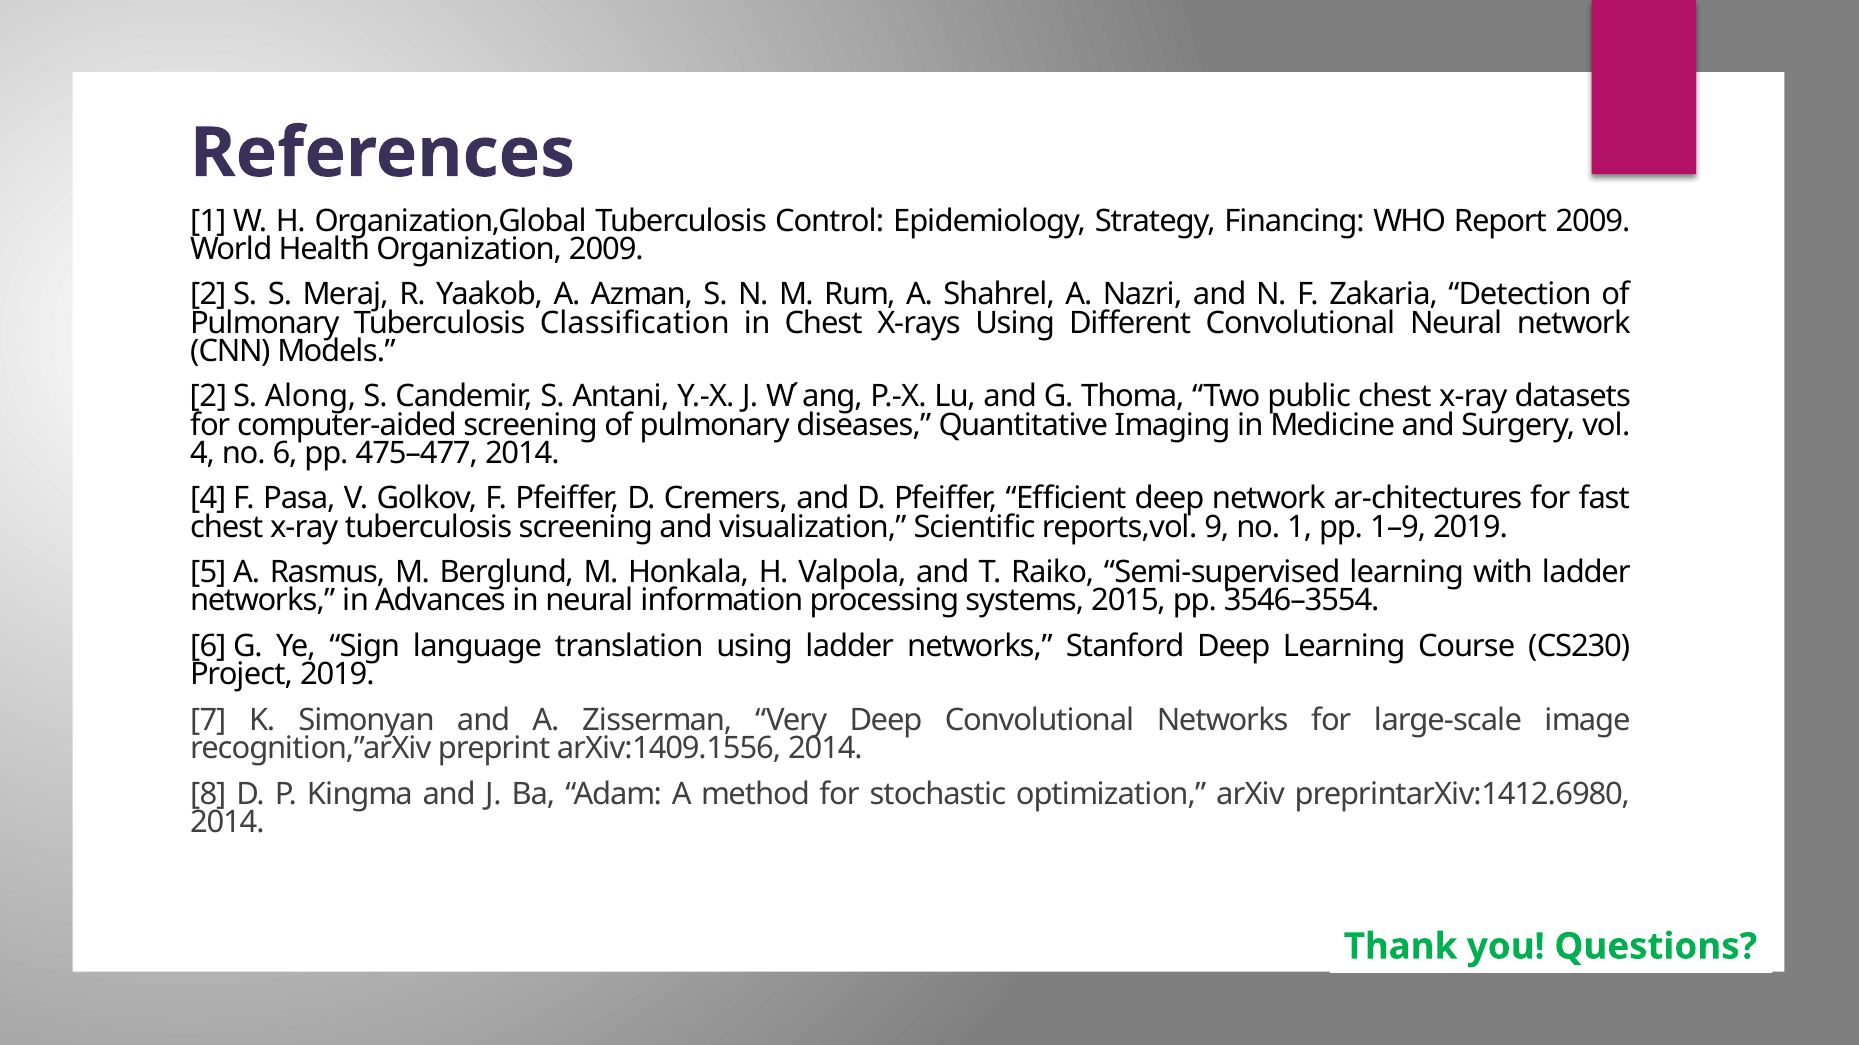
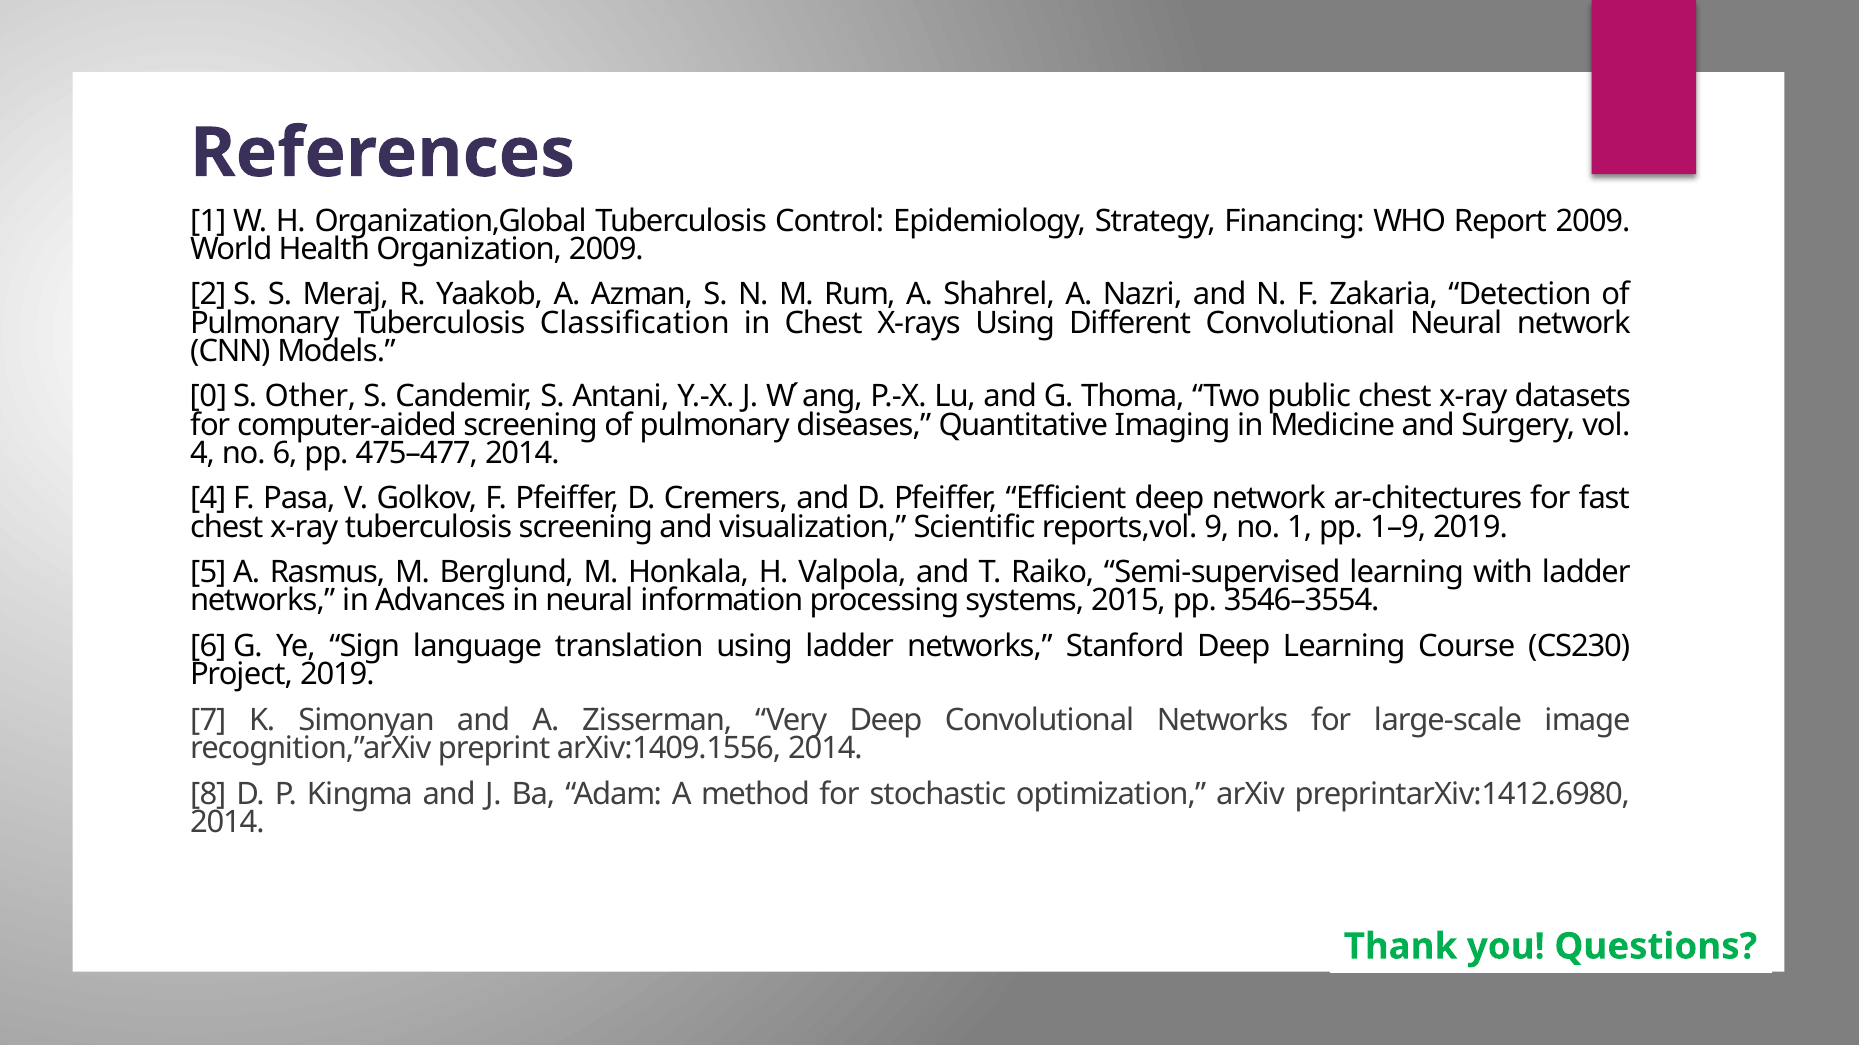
2 at (208, 397): 2 -> 0
Along: Along -> Other
